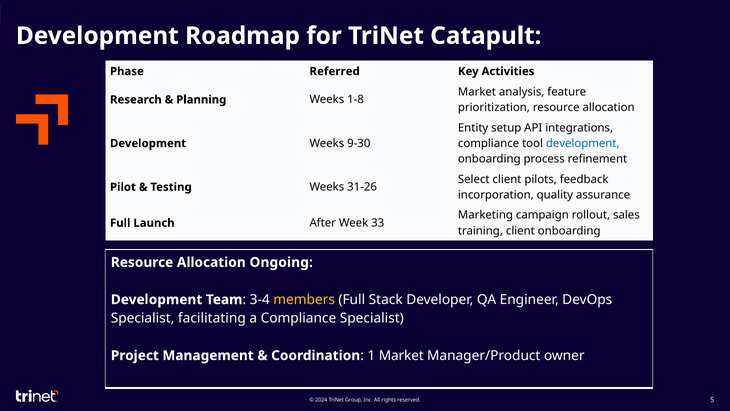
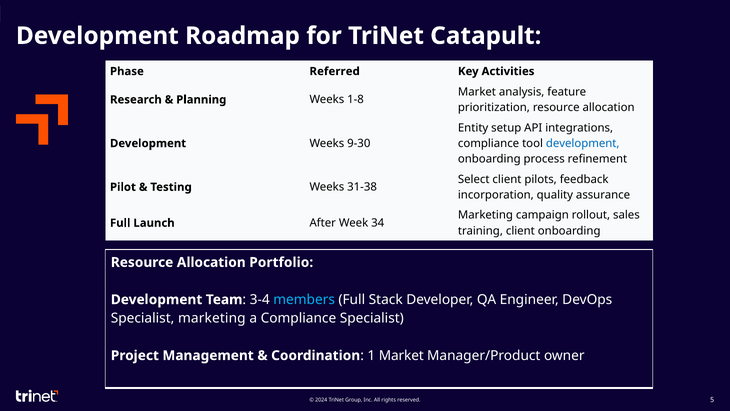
31-26: 31-26 -> 31-38
33: 33 -> 34
Ongoing: Ongoing -> Portfolio
members colour: yellow -> light blue
Specialist facilitating: facilitating -> marketing
